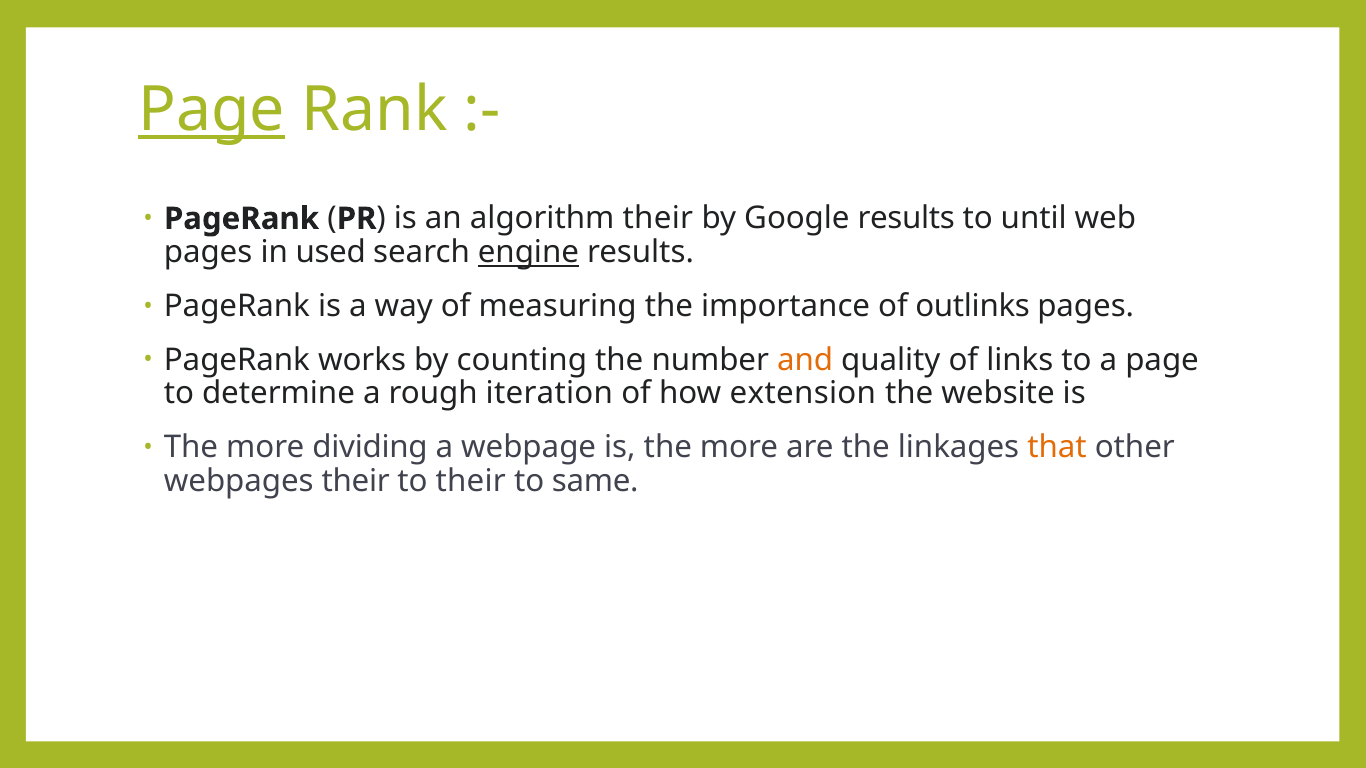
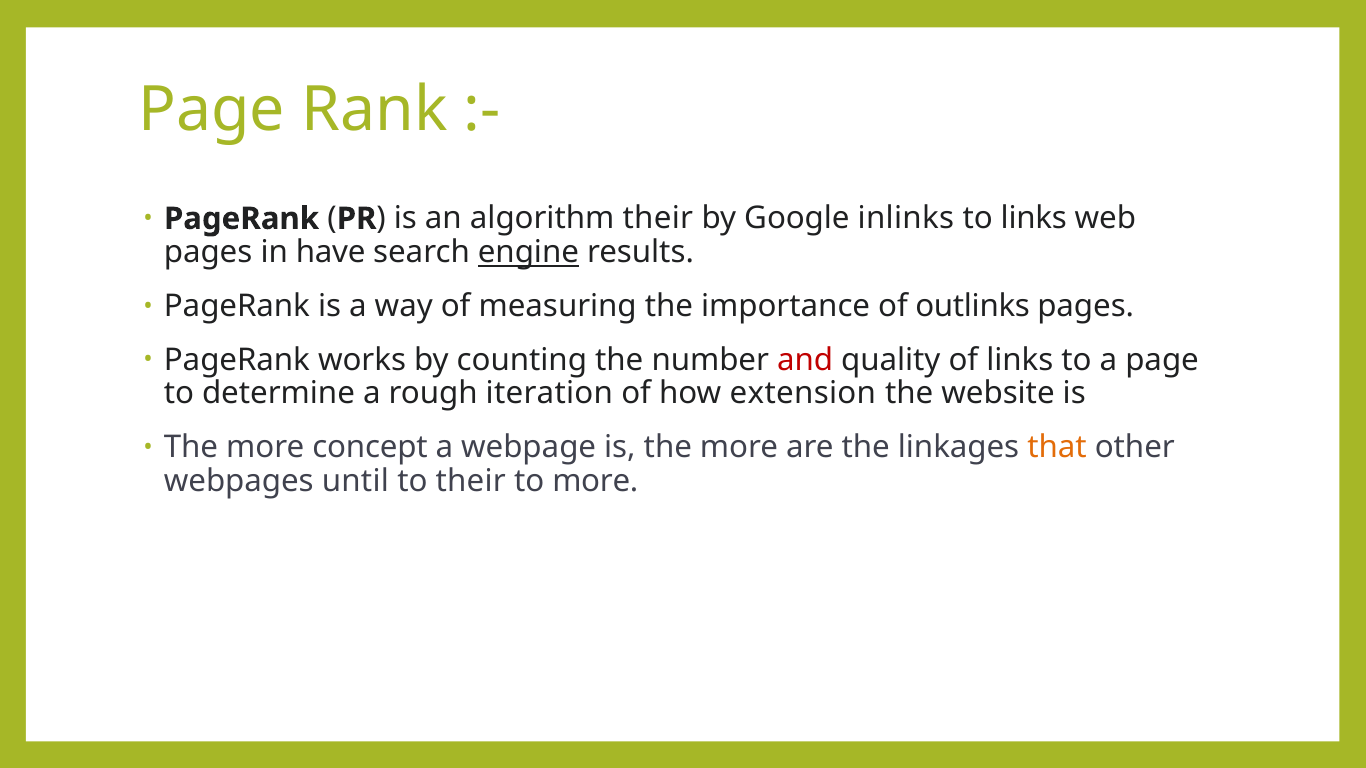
Page at (212, 110) underline: present -> none
Google results: results -> inlinks
to until: until -> links
used: used -> have
and colour: orange -> red
dividing: dividing -> concept
webpages their: their -> until
to same: same -> more
